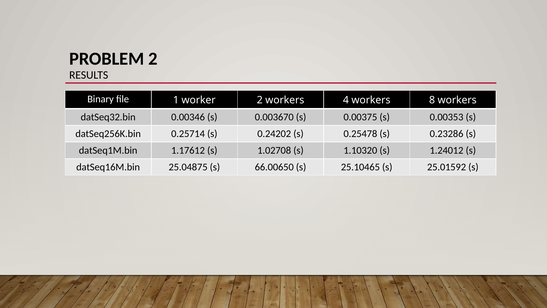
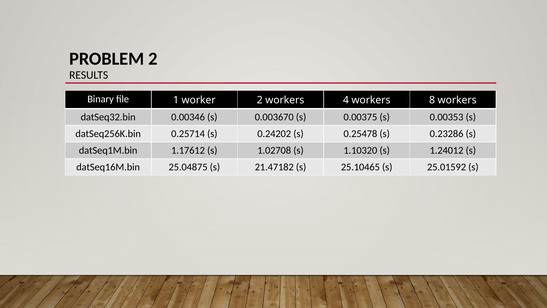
66.00650: 66.00650 -> 21.47182
